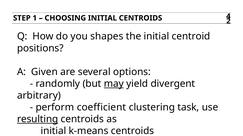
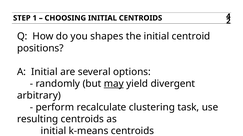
A Given: Given -> Initial
coefficient: coefficient -> recalculate
resulting underline: present -> none
